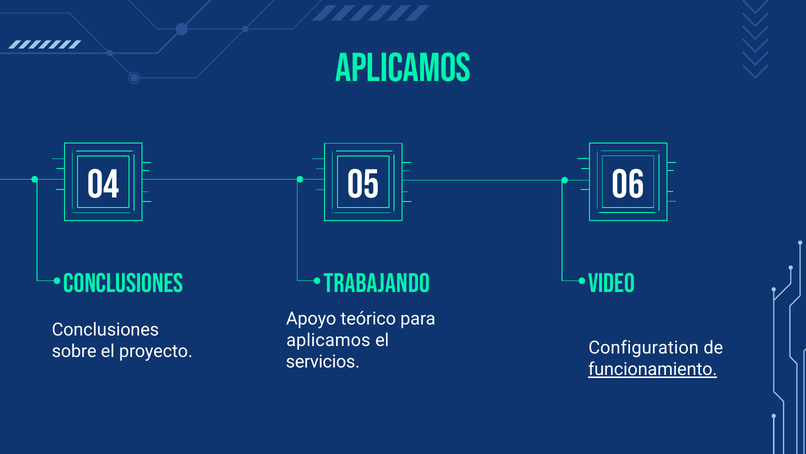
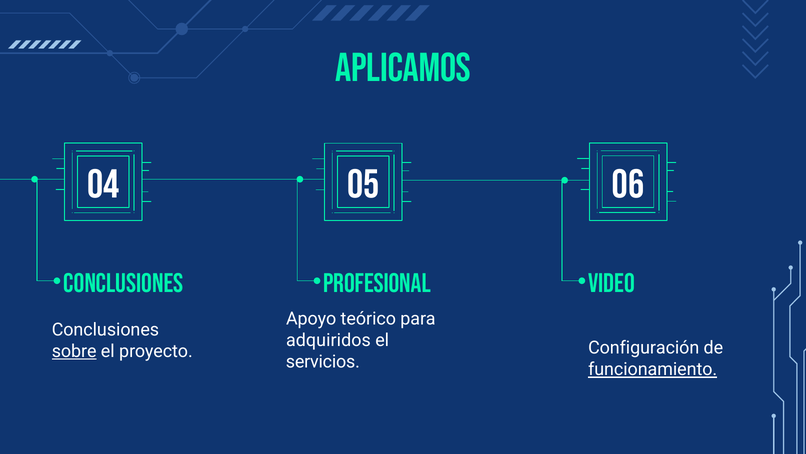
trabajando: trabajando -> profesional
aplicamos at (328, 340): aplicamos -> adquiridos
Configuration: Configuration -> Configuración
sobre underline: none -> present
